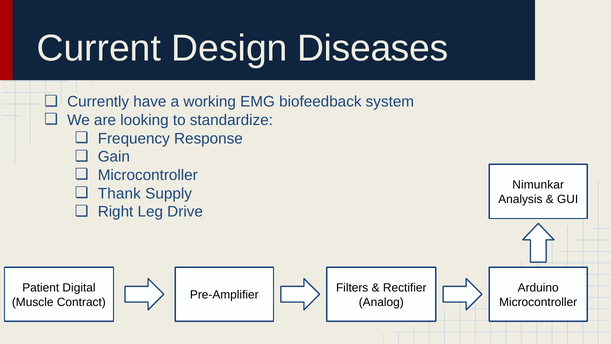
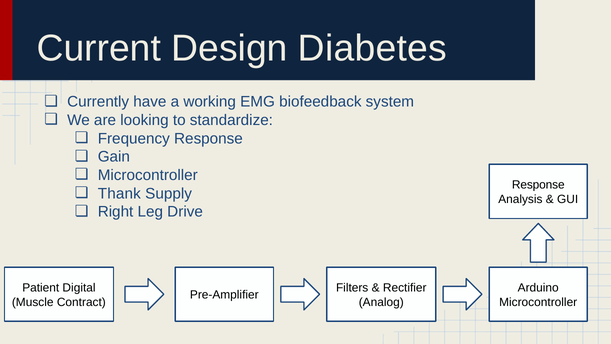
Diseases: Diseases -> Diabetes
Nimunkar at (538, 185): Nimunkar -> Response
